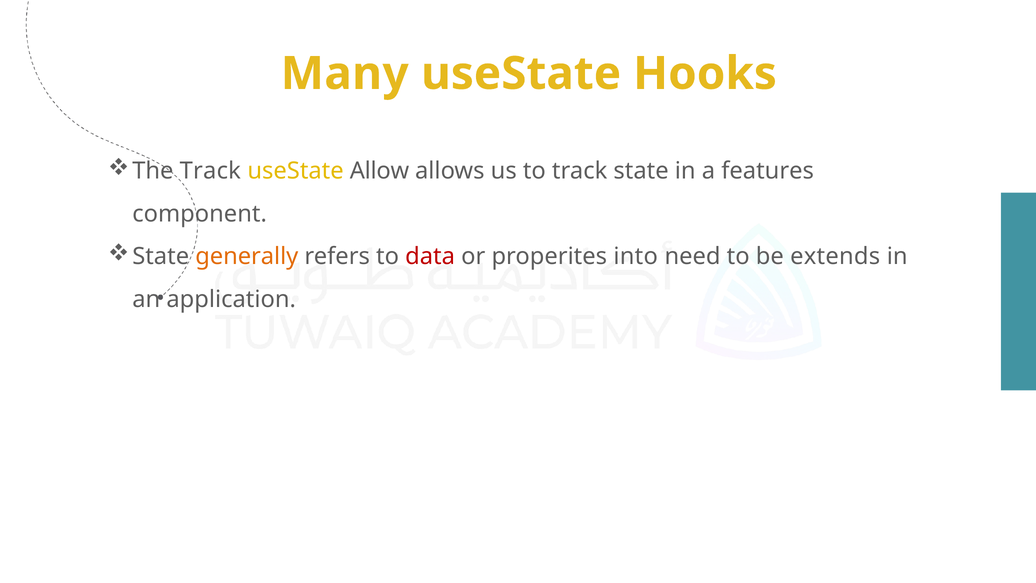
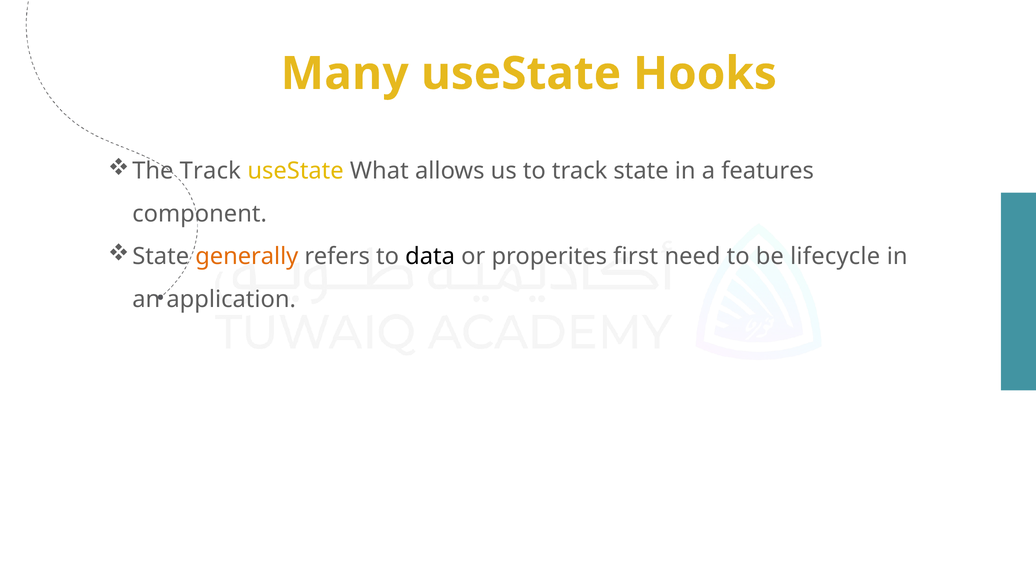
Allow: Allow -> What
data colour: red -> black
into: into -> first
extends: extends -> lifecycle
